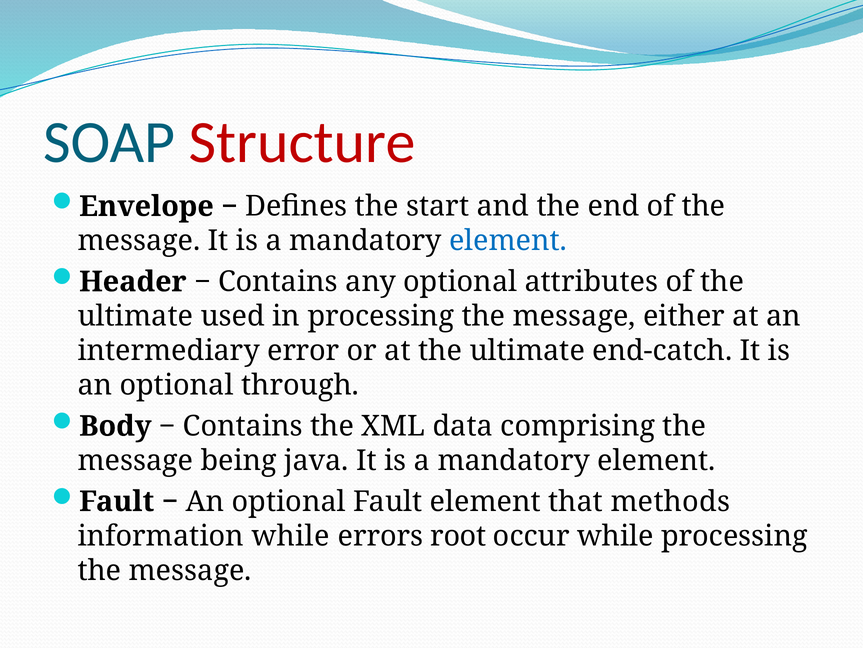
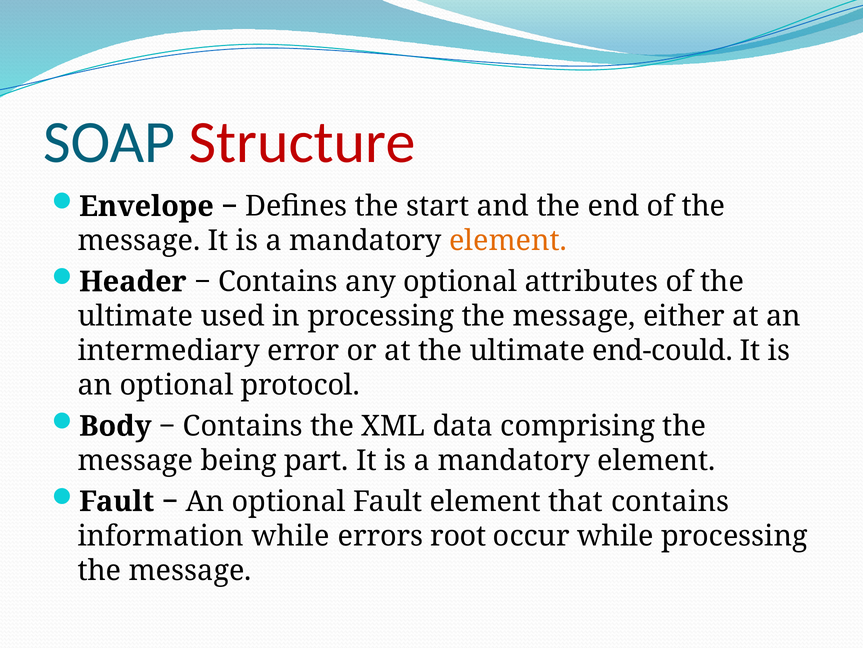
element at (508, 241) colour: blue -> orange
end-catch: end-catch -> end-could
through: through -> protocol
java: java -> part
that methods: methods -> contains
